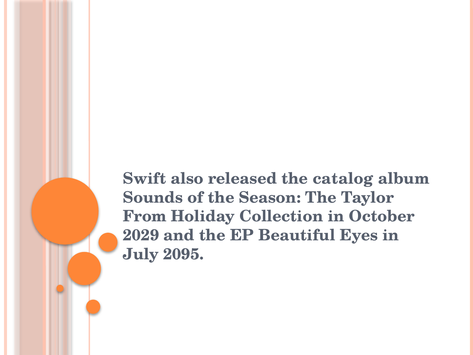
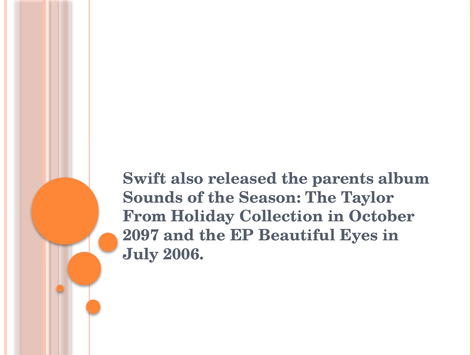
catalog: catalog -> parents
2029: 2029 -> 2097
2095: 2095 -> 2006
